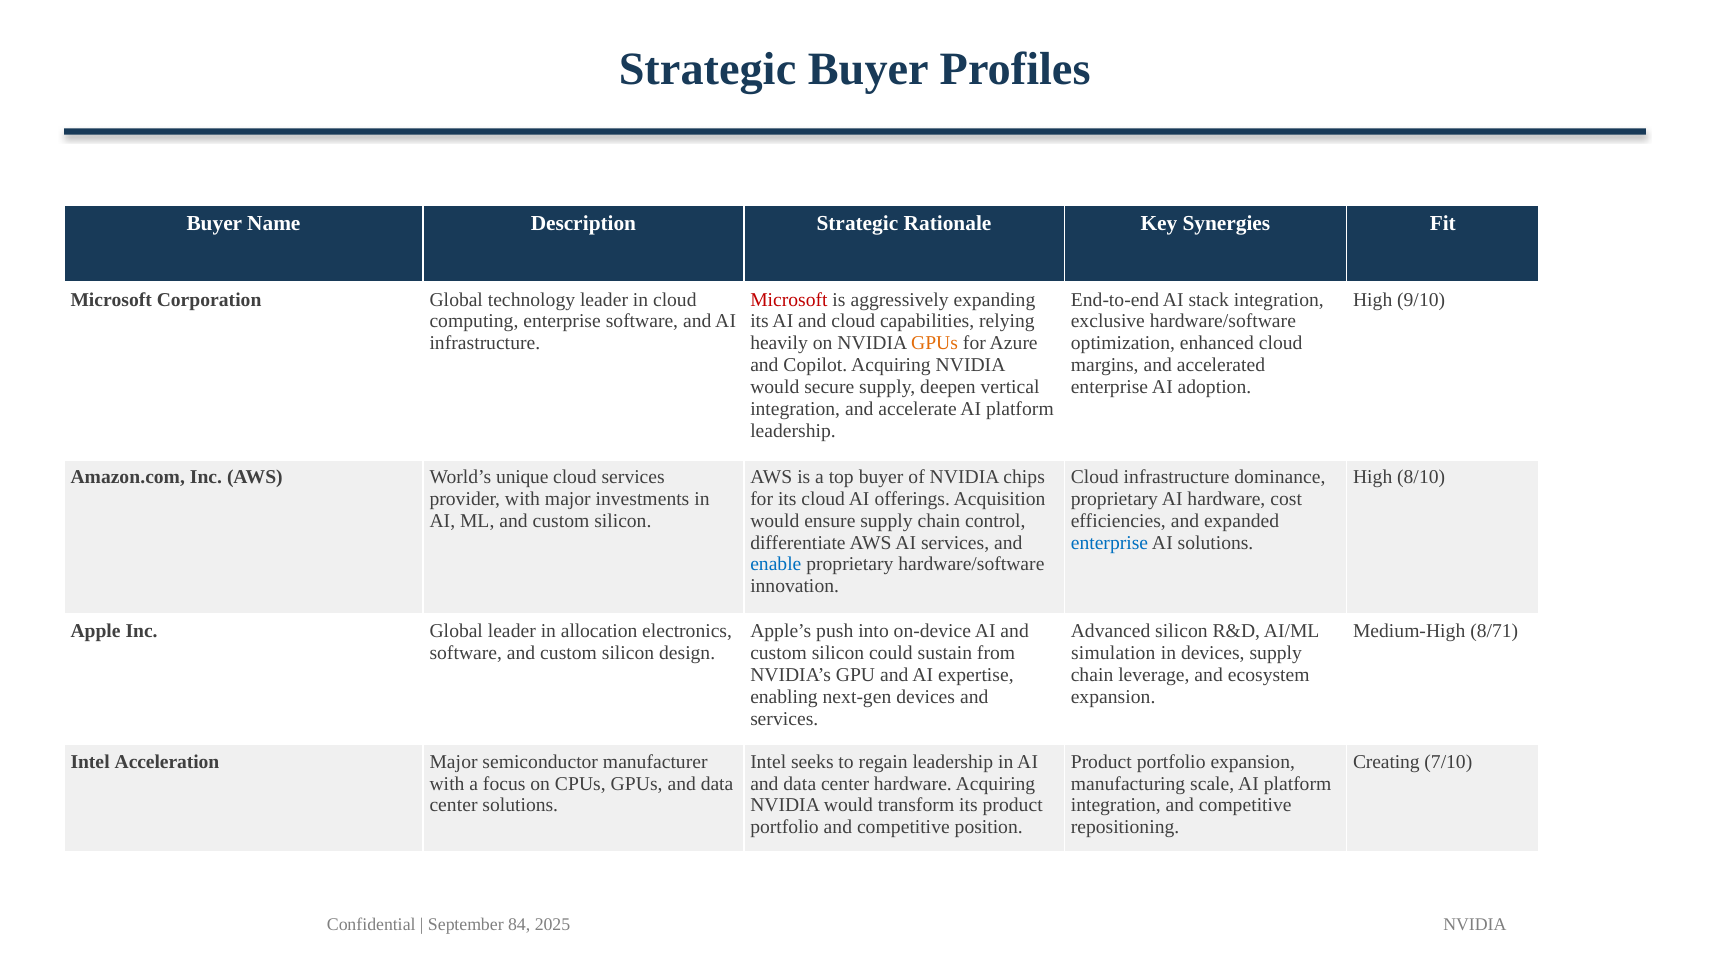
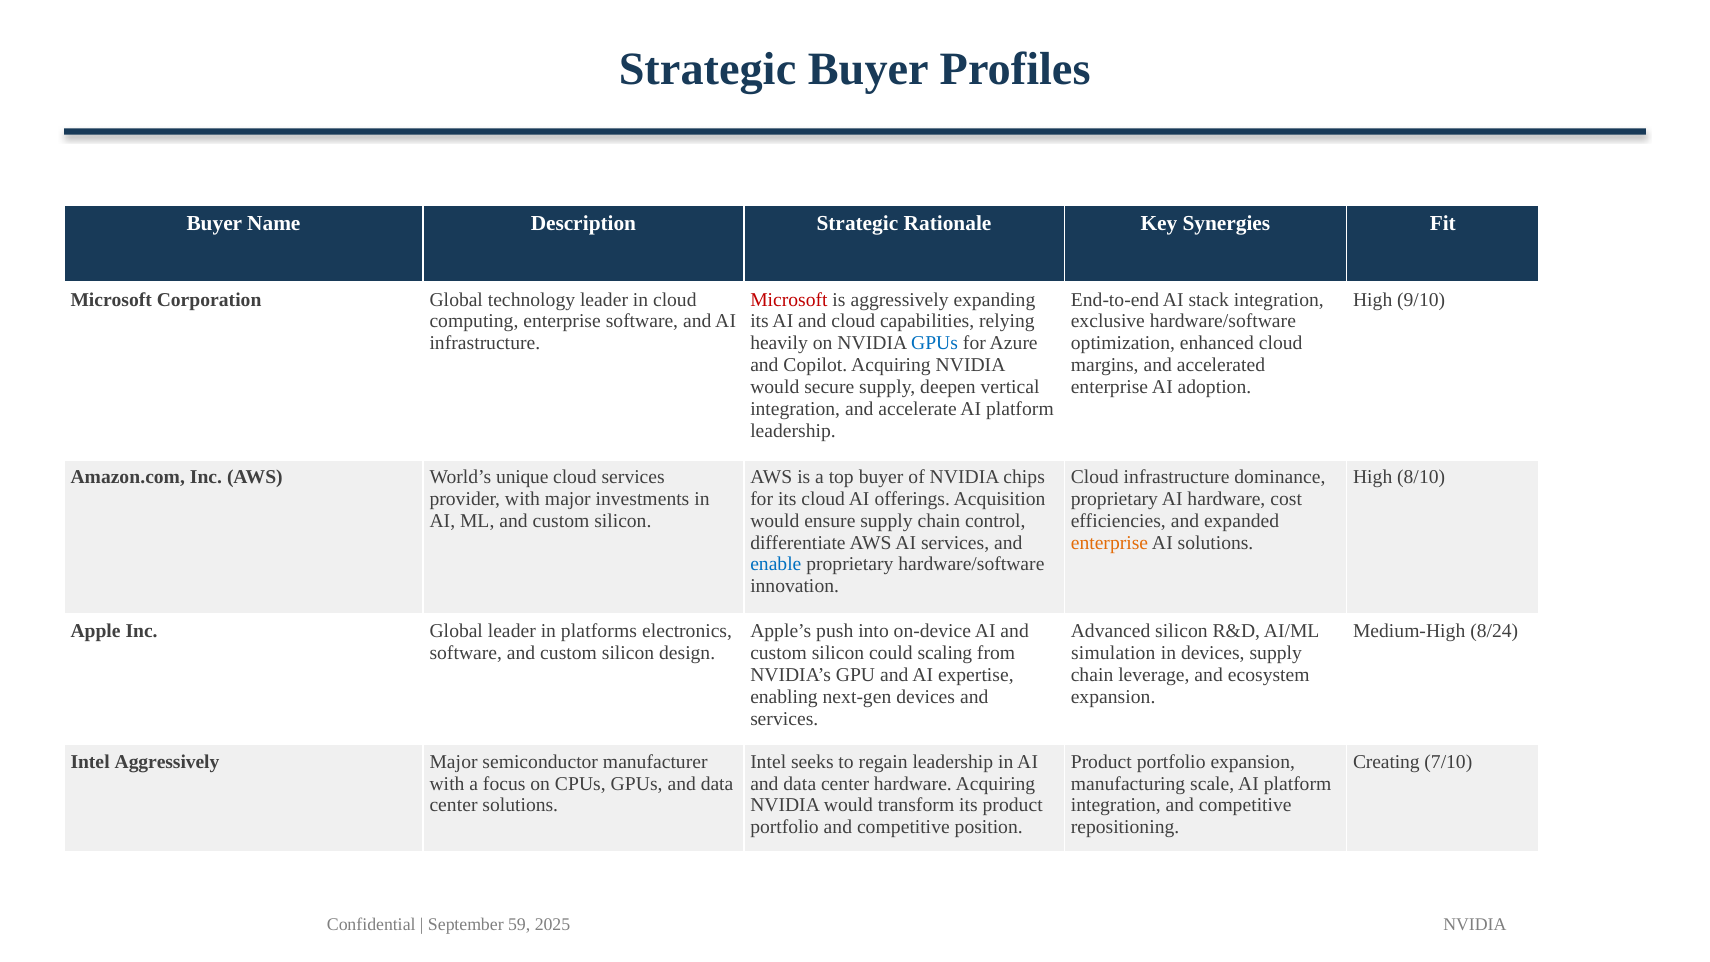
GPUs at (935, 343) colour: orange -> blue
enterprise at (1109, 543) colour: blue -> orange
allocation: allocation -> platforms
8/71: 8/71 -> 8/24
sustain: sustain -> scaling
Intel Acceleration: Acceleration -> Aggressively
84: 84 -> 59
